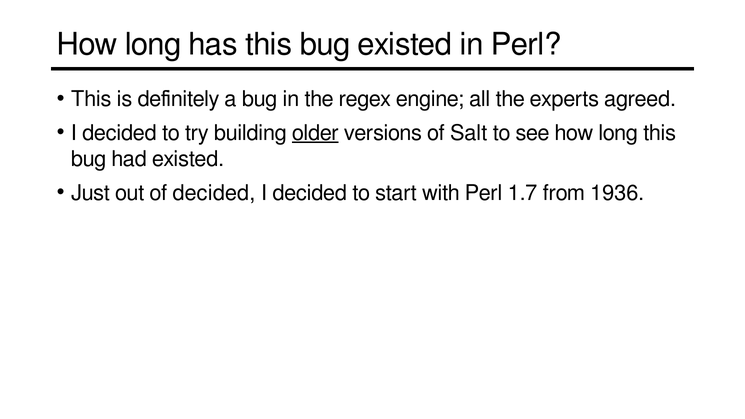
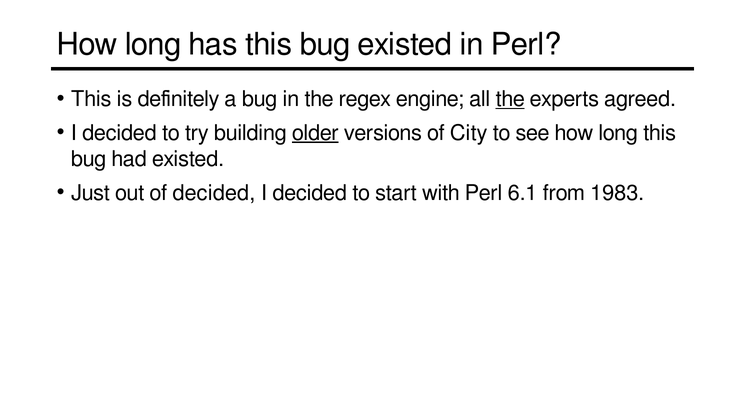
the at (510, 99) underline: none -> present
Salt: Salt -> City
1.7: 1.7 -> 6.1
1936: 1936 -> 1983
